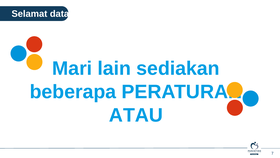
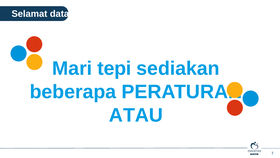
lain: lain -> tepi
